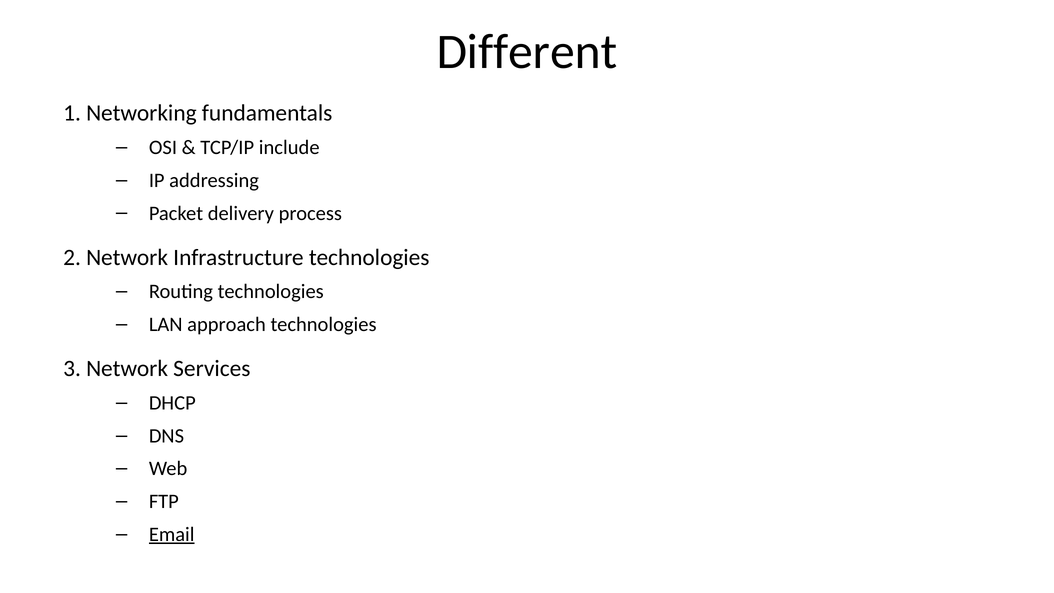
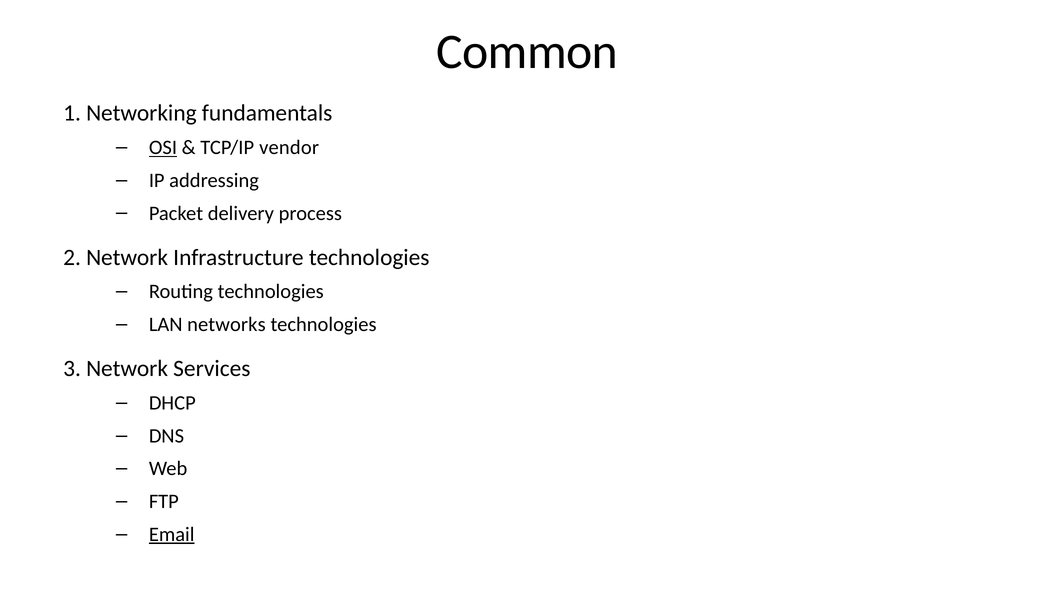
Different: Different -> Common
OSI underline: none -> present
include: include -> vendor
approach: approach -> networks
